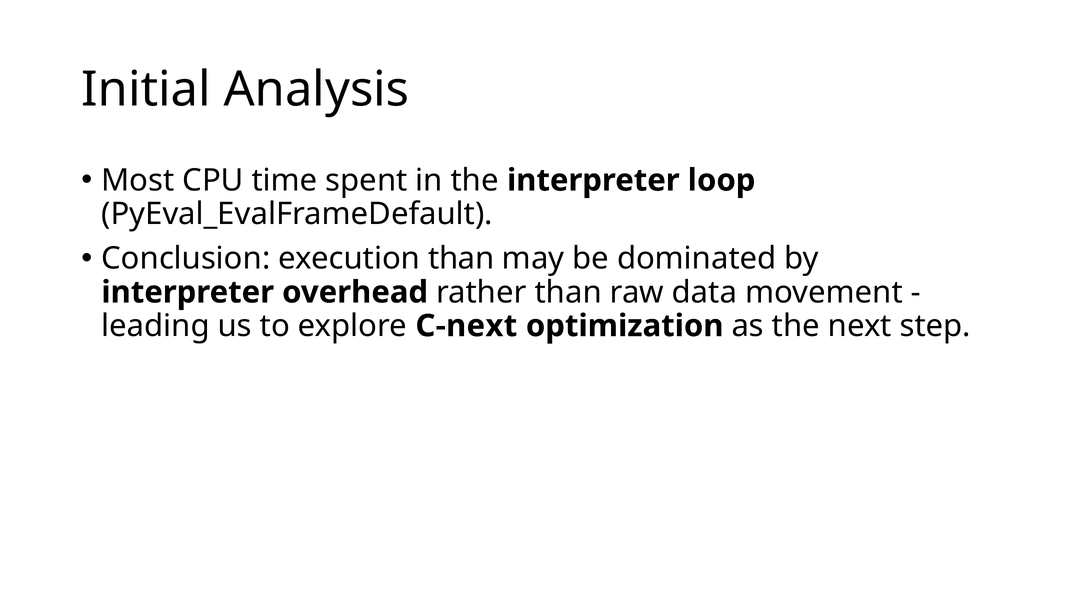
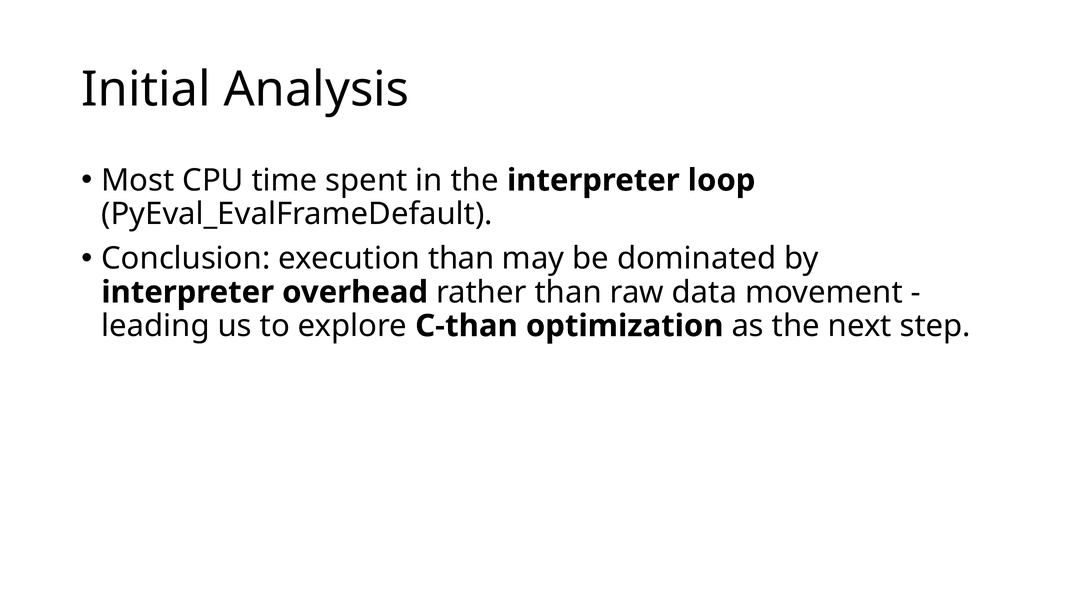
C-next: C-next -> C-than
